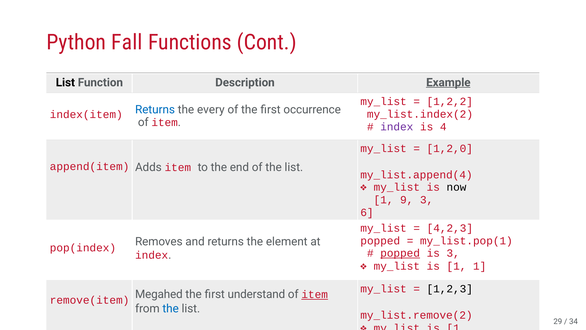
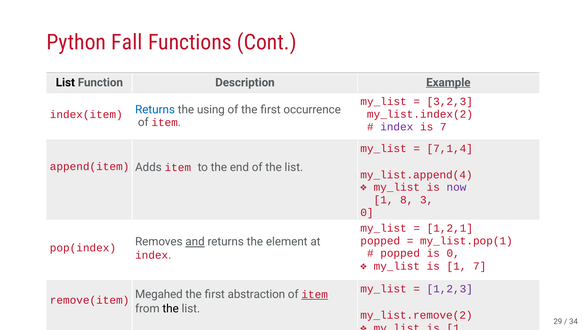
1,2,2: 1,2,2 -> 3,2,3
every: every -> using
is 4: 4 -> 7
1,2,0: 1,2,0 -> 7,1,4
now colour: black -> purple
9: 9 -> 8
6 at (367, 212): 6 -> 0
4,2,3: 4,2,3 -> 1,2,1
and underline: none -> present
popped at (400, 253) underline: present -> none
is 3: 3 -> 0
1 1: 1 -> 7
1,2,3 colour: black -> purple
understand: understand -> abstraction
the at (171, 308) colour: blue -> black
